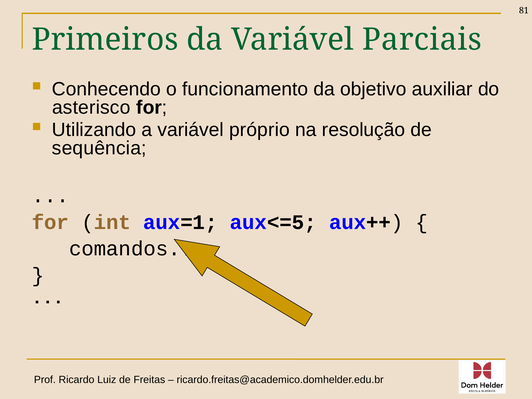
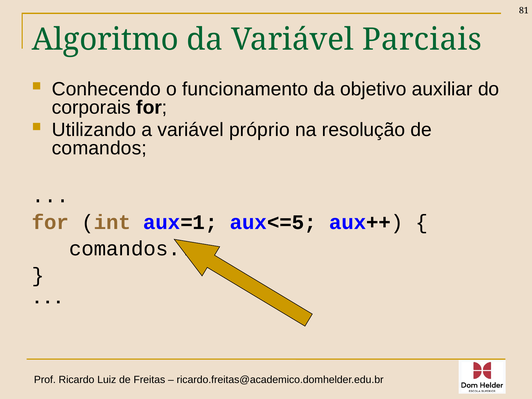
Primeiros: Primeiros -> Algoritmo
asterisco: asterisco -> corporais
sequência at (99, 148): sequência -> comandos
